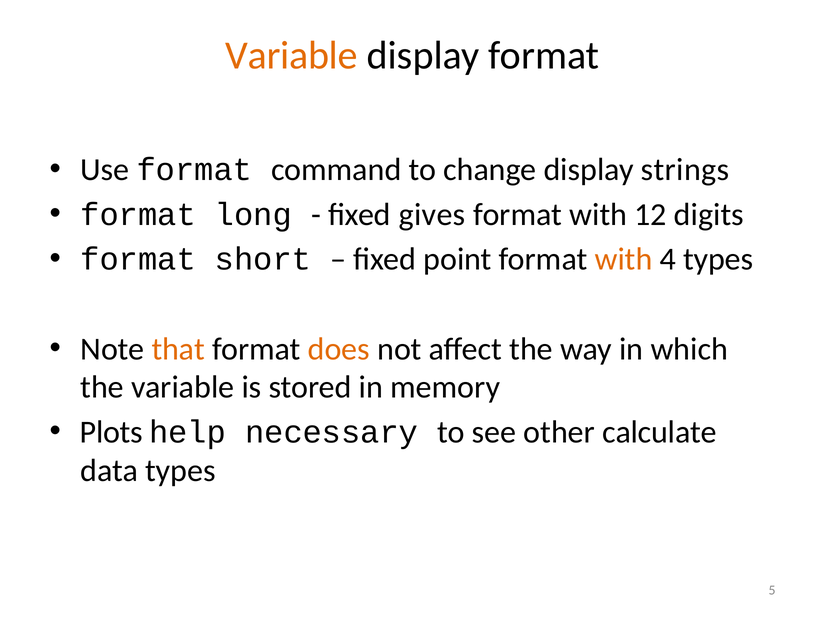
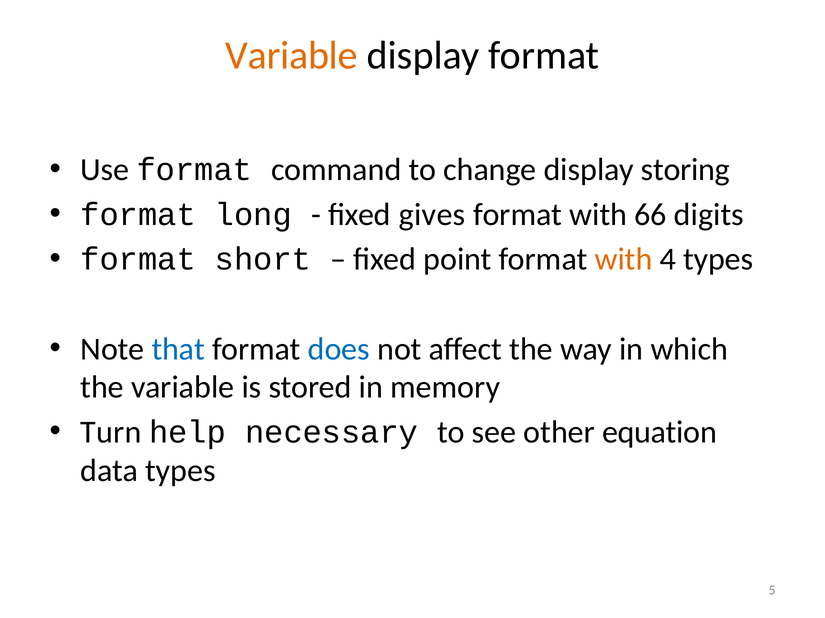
strings: strings -> storing
12: 12 -> 66
that colour: orange -> blue
does colour: orange -> blue
Plots: Plots -> Turn
calculate: calculate -> equation
